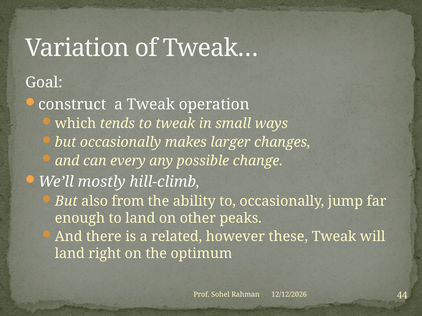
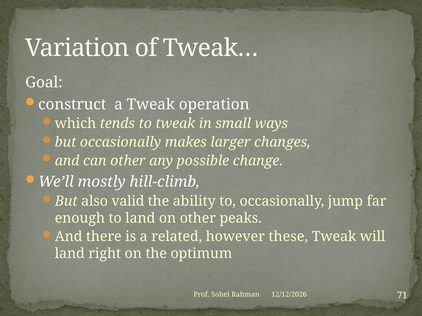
can every: every -> other
from: from -> valid
44: 44 -> 71
